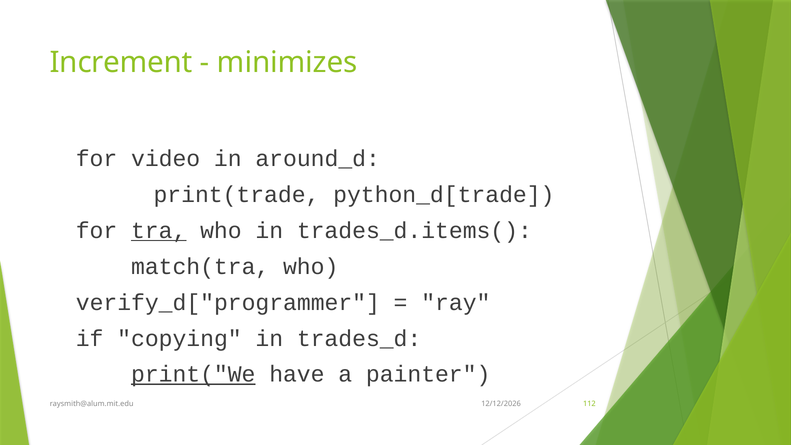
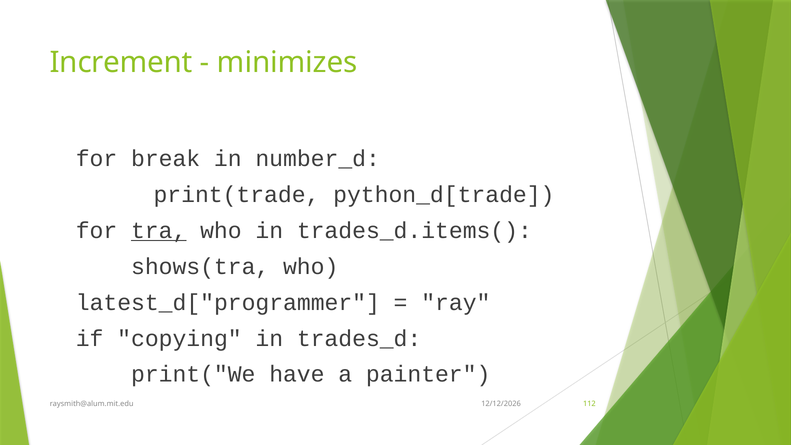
video: video -> break
around_d: around_d -> number_d
match(tra: match(tra -> shows(tra
verify_d["programmer: verify_d["programmer -> latest_d["programmer
print("We underline: present -> none
